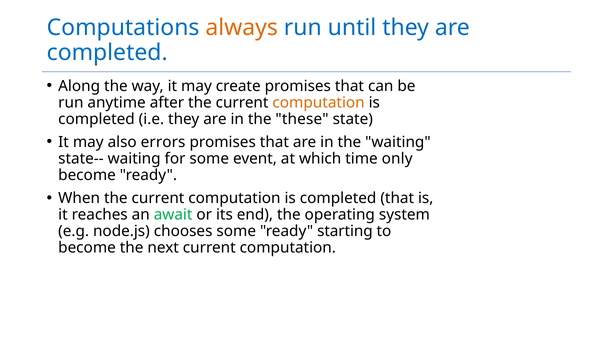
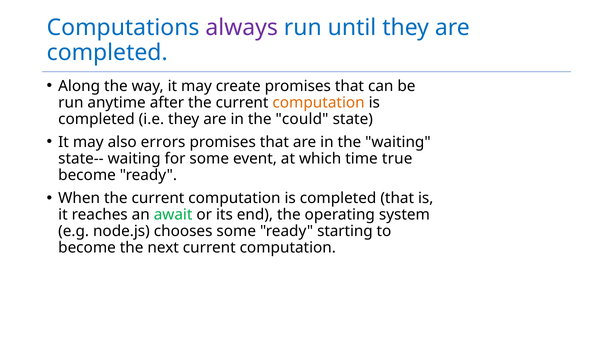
always colour: orange -> purple
these: these -> could
only: only -> true
